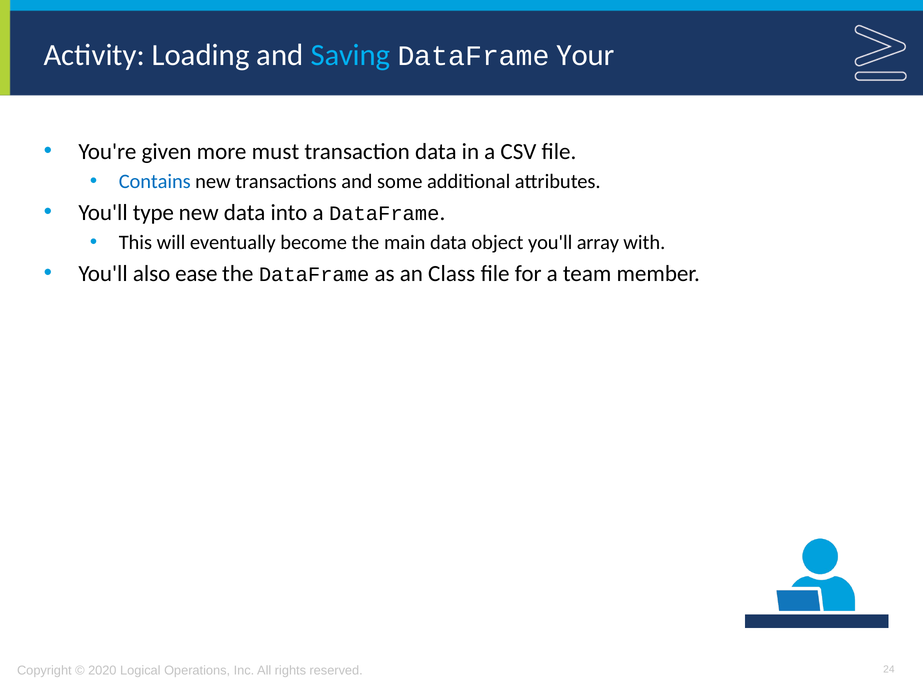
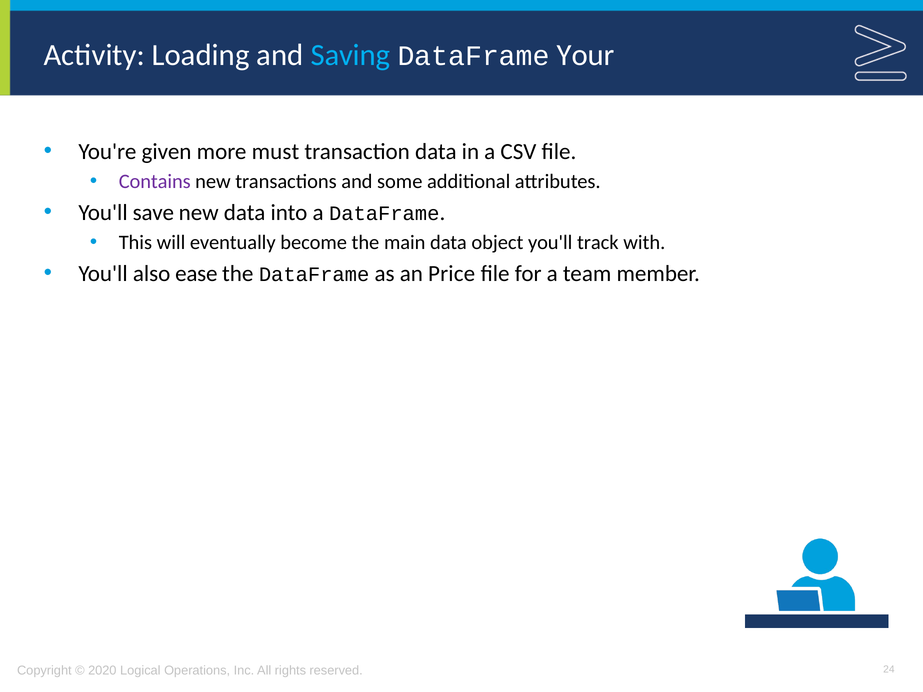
Contains colour: blue -> purple
type: type -> save
array: array -> track
Class: Class -> Price
